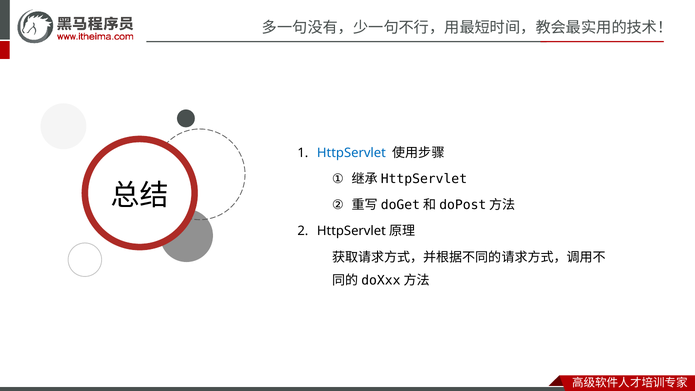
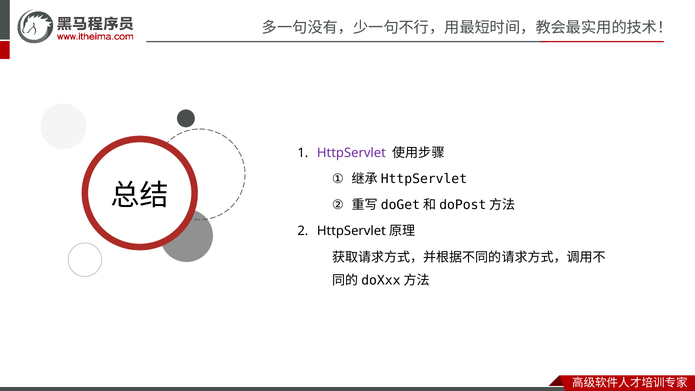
HttpServlet colour: blue -> purple
